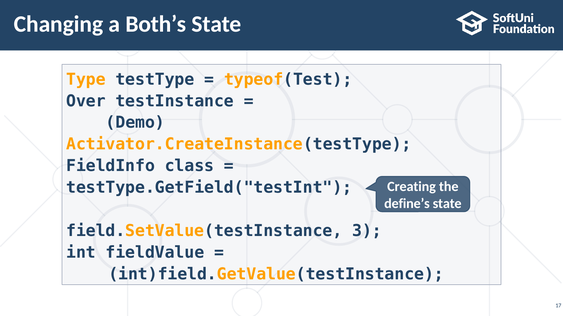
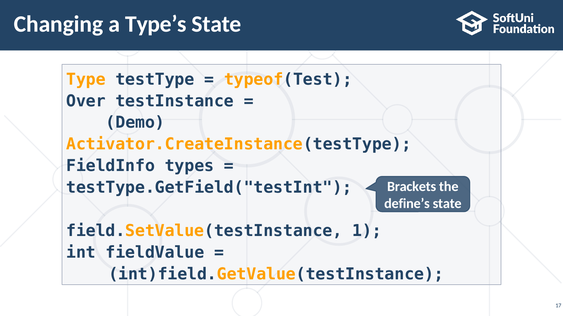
Both’s: Both’s -> Type’s
class: class -> types
Creating: Creating -> Brackets
3: 3 -> 1
